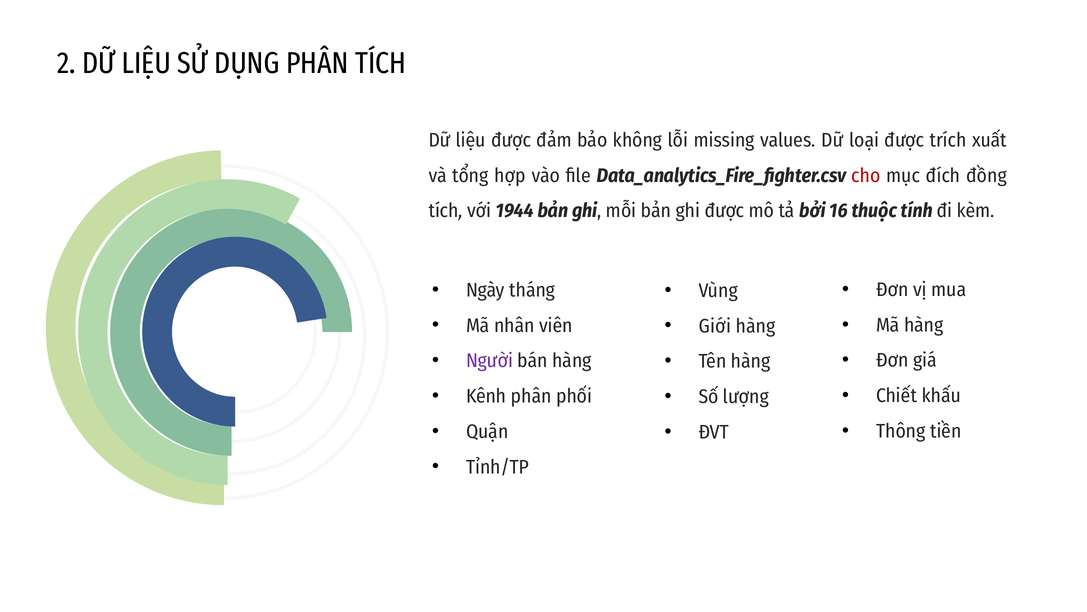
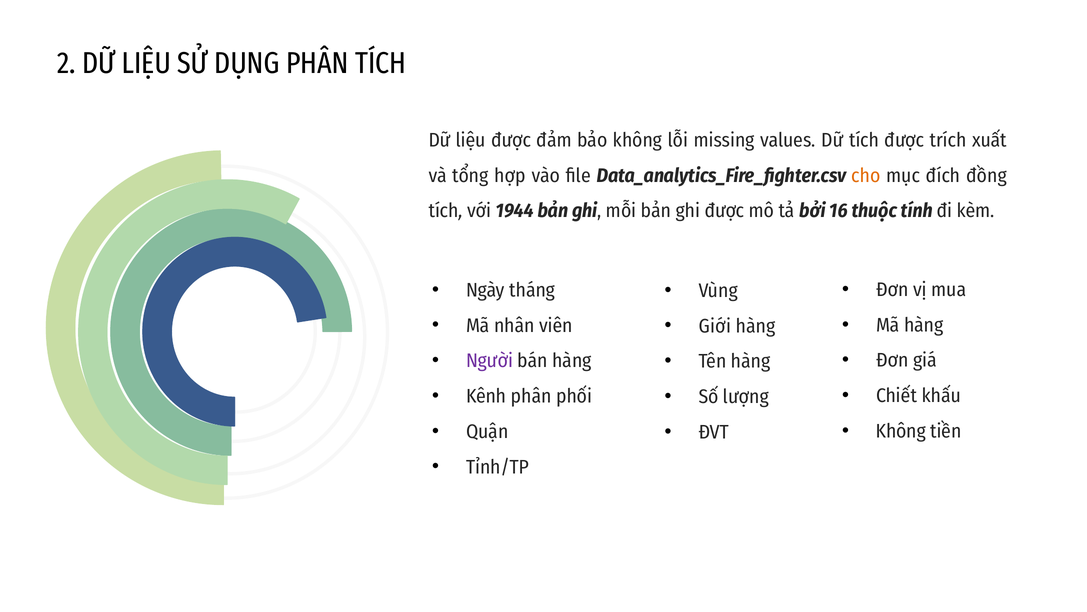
Dữ loại: loại -> tích
cho colour: red -> orange
Thông at (901, 431): Thông -> Không
